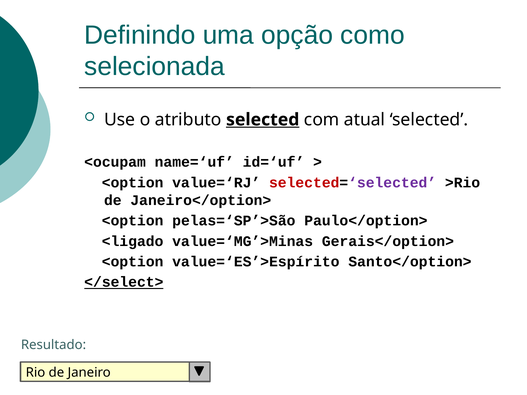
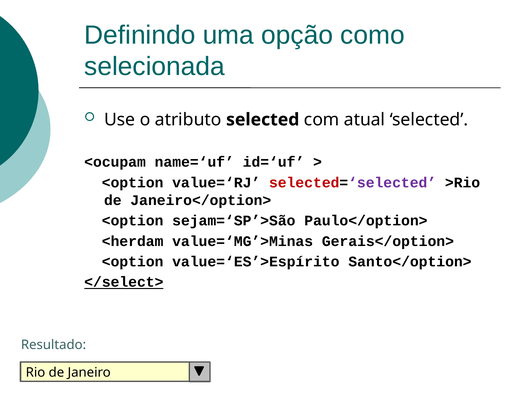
selected at (263, 120) underline: present -> none
pelas=‘SP’>São: pelas=‘SP’>São -> sejam=‘SP’>São
<ligado: <ligado -> <herdam
